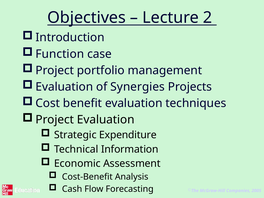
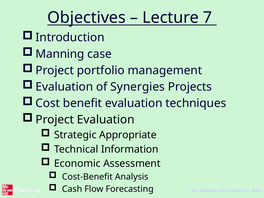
2: 2 -> 7
Function: Function -> Manning
Expenditure: Expenditure -> Appropriate
